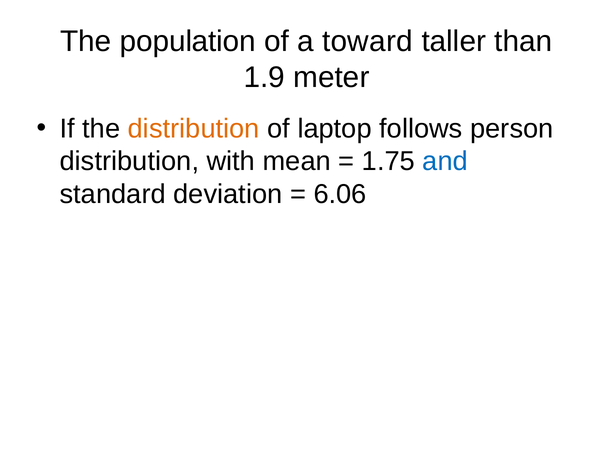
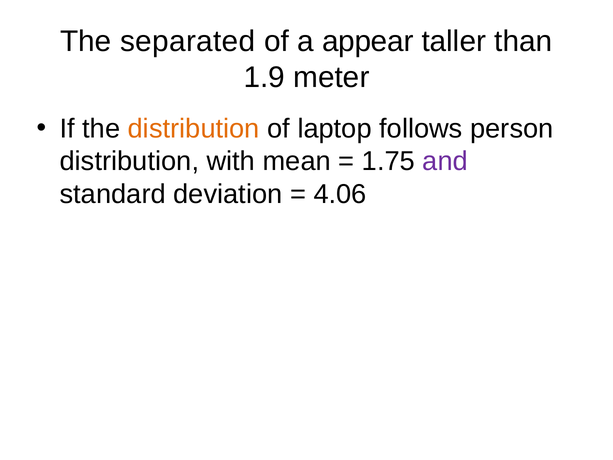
population: population -> separated
toward: toward -> appear
and colour: blue -> purple
6.06: 6.06 -> 4.06
